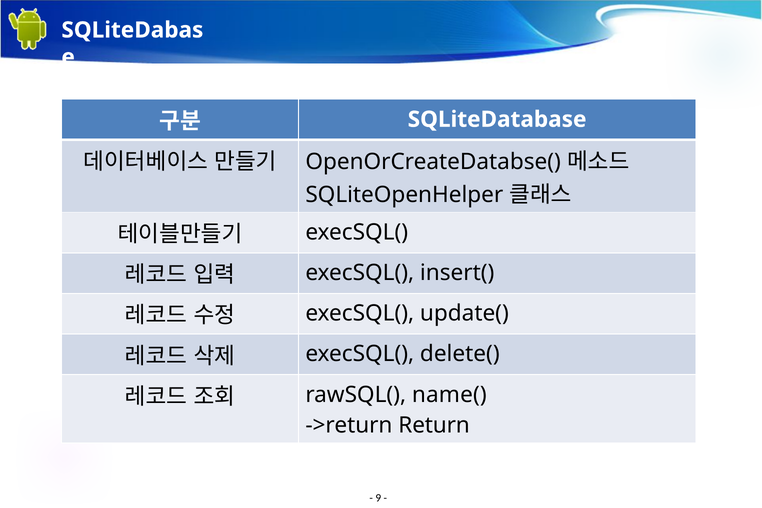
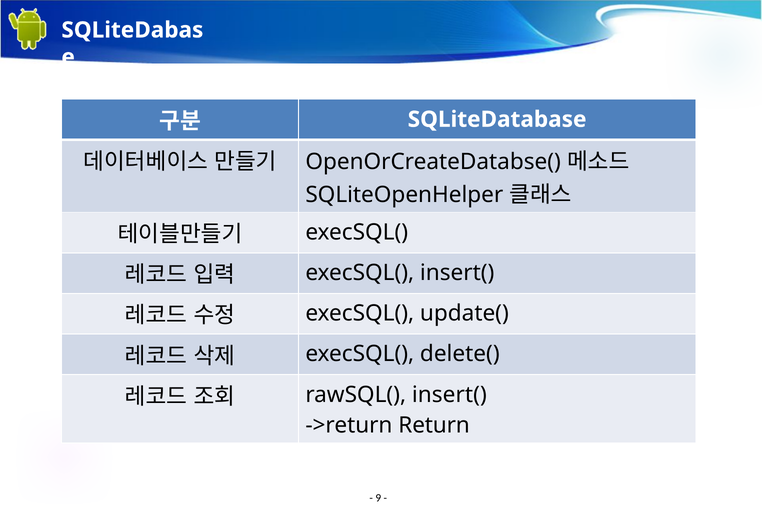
rawSQL( name(: name( -> insert(
